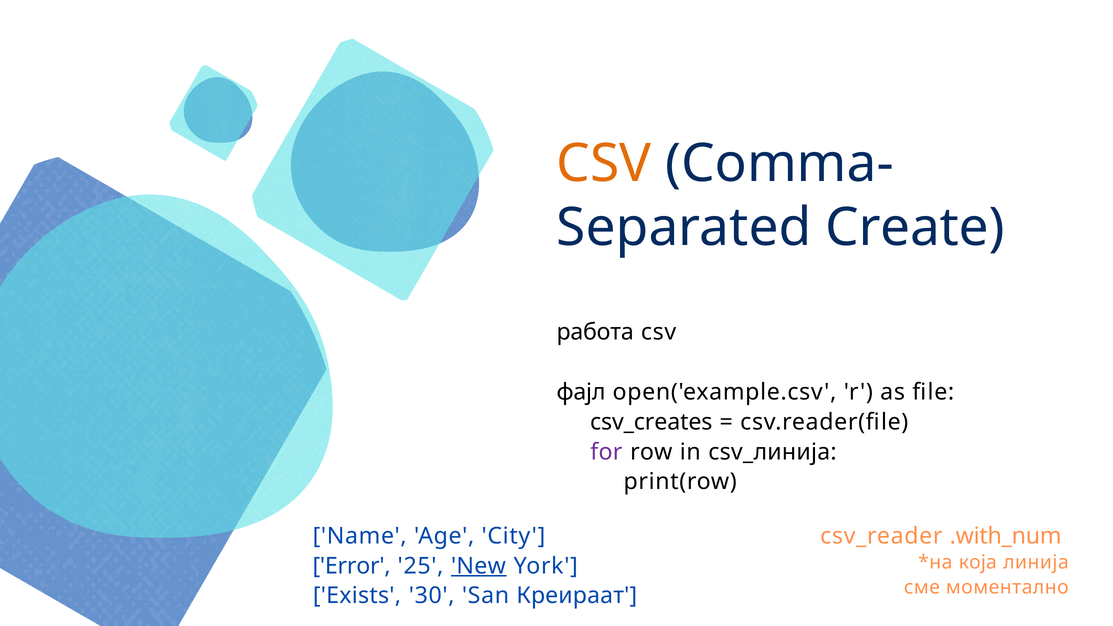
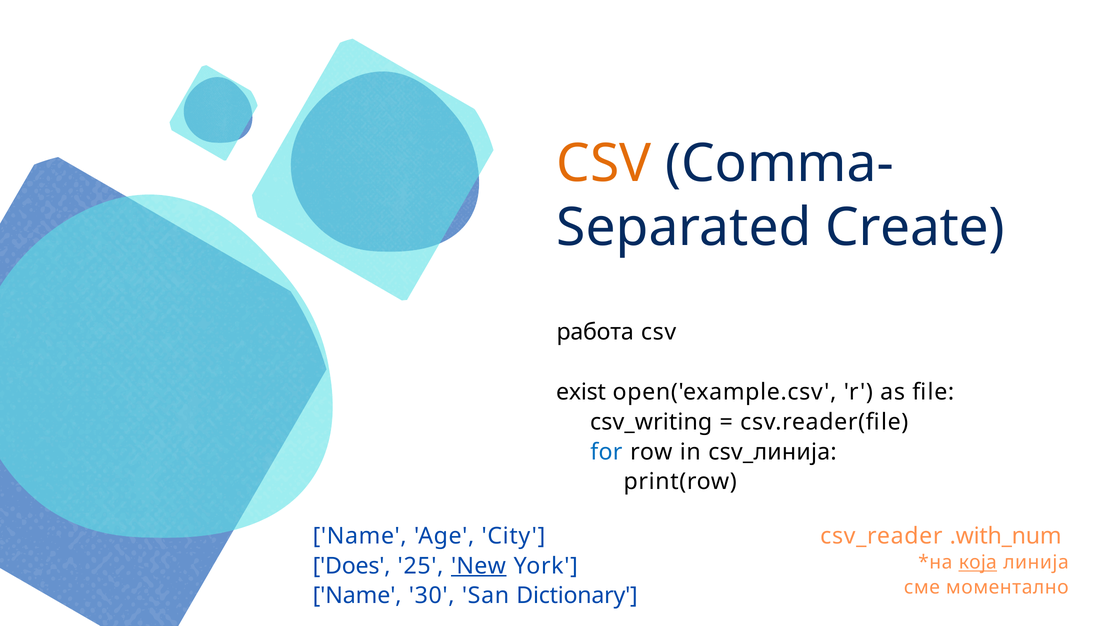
фајл: фајл -> exist
csv_creates: csv_creates -> csv_writing
for colour: purple -> blue
која underline: none -> present
Error: Error -> Does
Exists at (357, 596): Exists -> Name
Креираат: Креираат -> Dictionary
